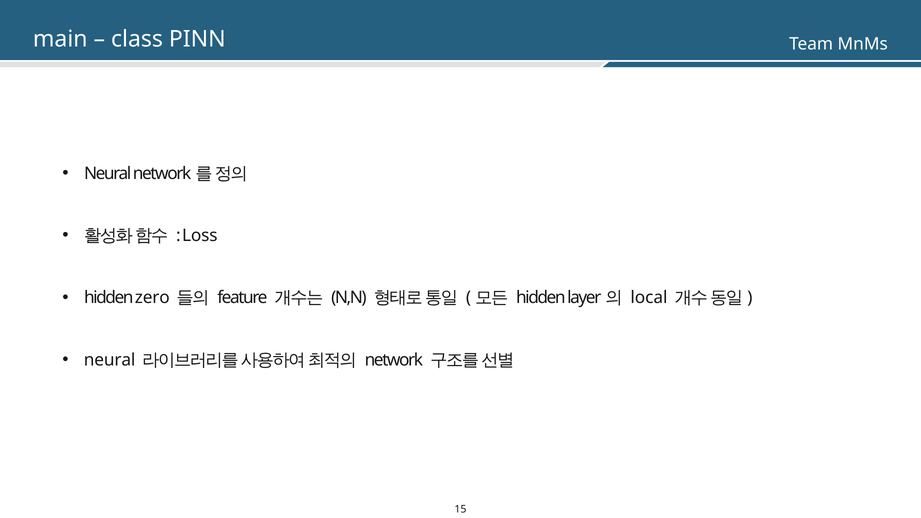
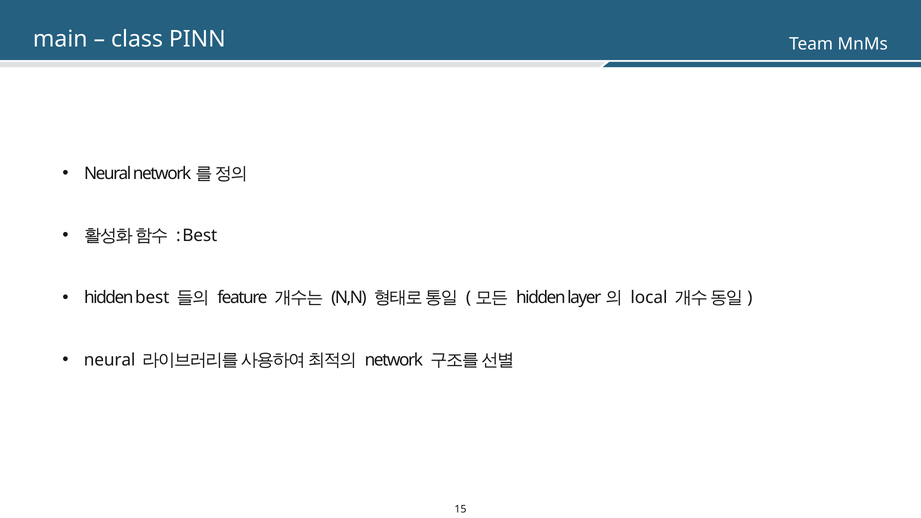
Loss at (200, 236): Loss -> Best
hidden zero: zero -> best
